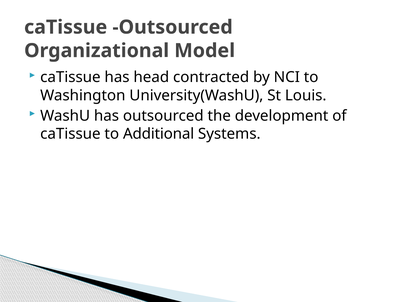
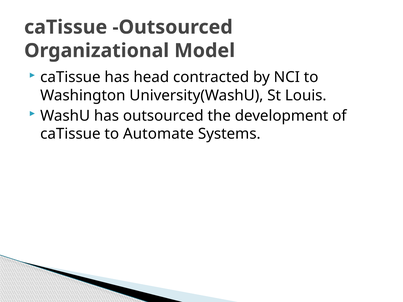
Additional: Additional -> Automate
